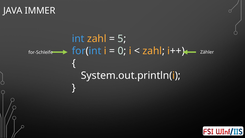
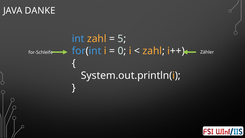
IMMER: IMMER -> DANKE
